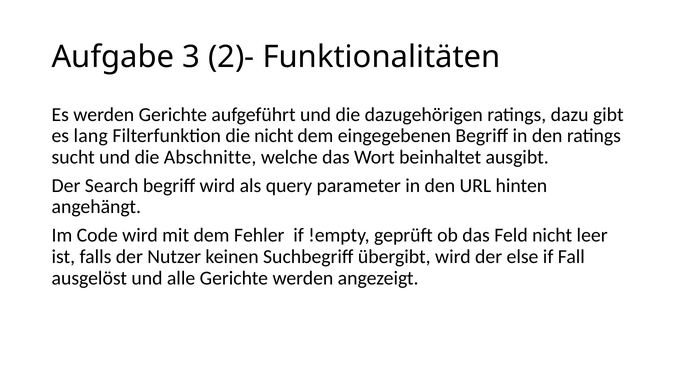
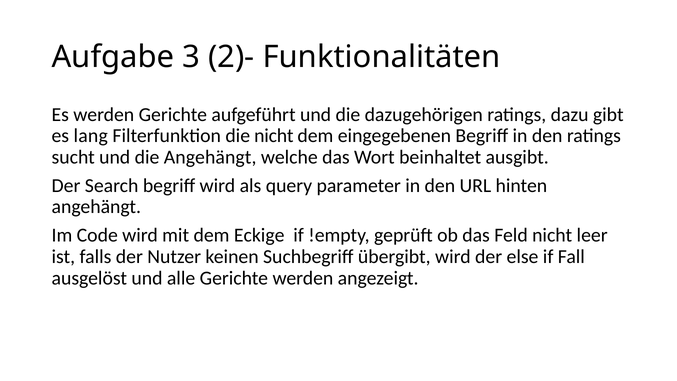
die Abschnitte: Abschnitte -> Angehängt
Fehler: Fehler -> Eckige
